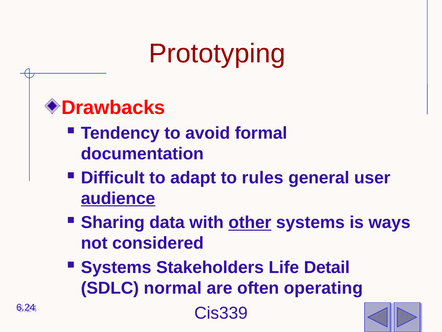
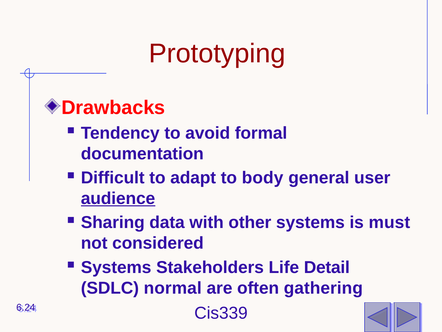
rules: rules -> body
other underline: present -> none
ways: ways -> must
operating: operating -> gathering
